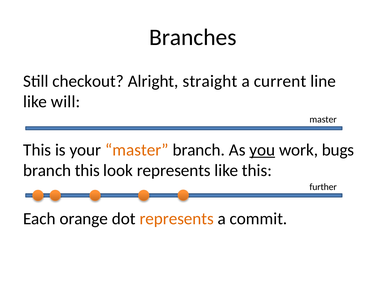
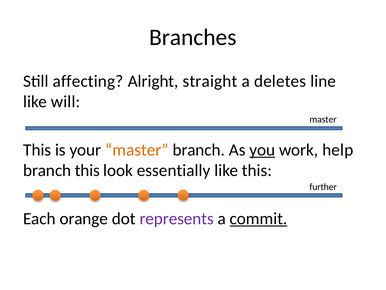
checkout: checkout -> affecting
current: current -> deletes
bugs: bugs -> help
look represents: represents -> essentially
represents at (177, 218) colour: orange -> purple
commit underline: none -> present
